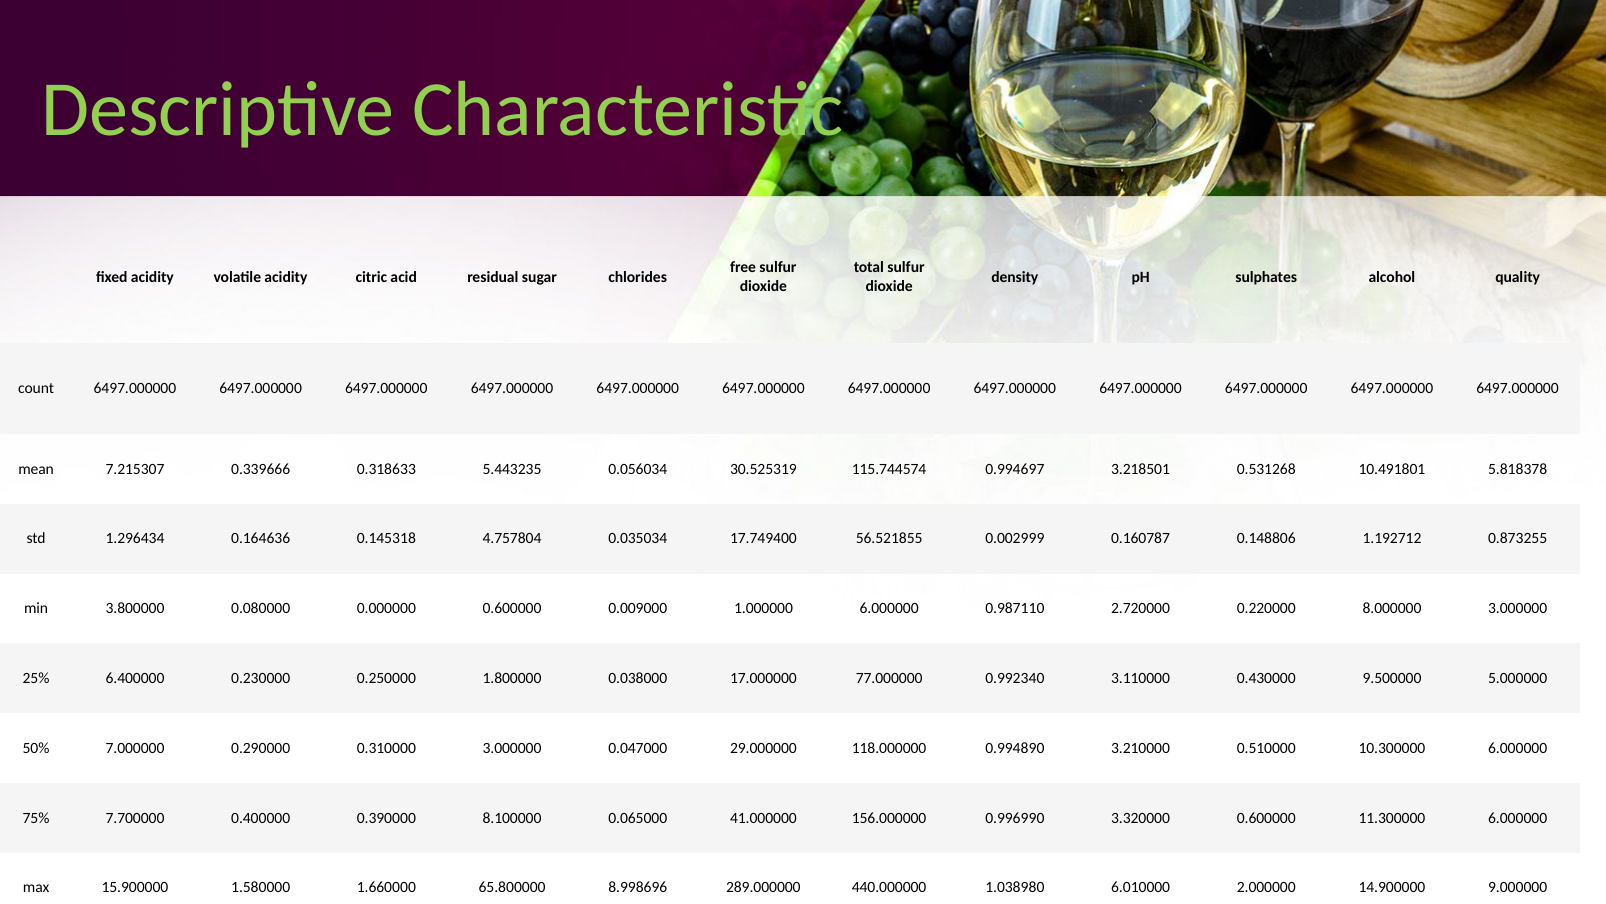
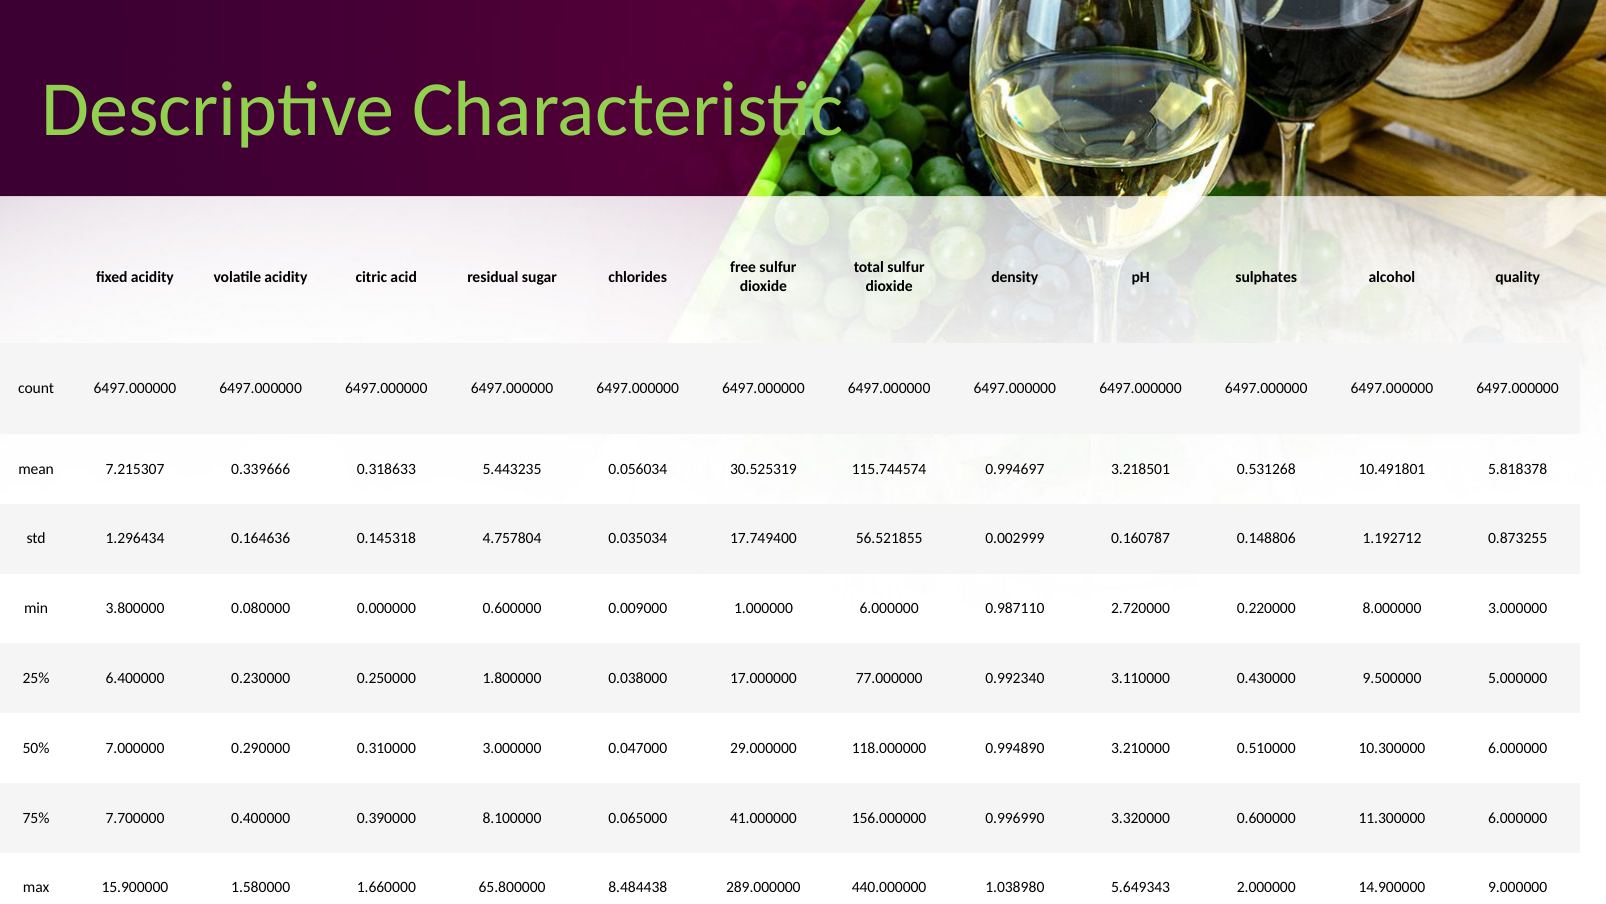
8.998696: 8.998696 -> 8.484438
6.010000: 6.010000 -> 5.649343
